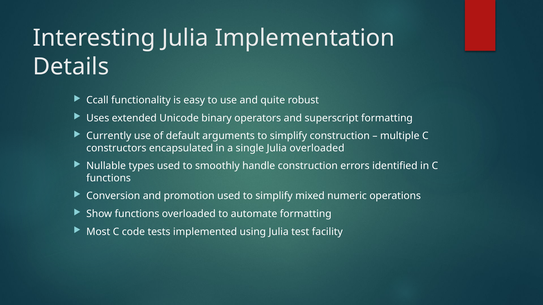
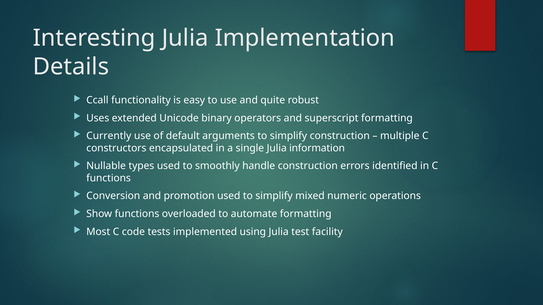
Julia overloaded: overloaded -> information
